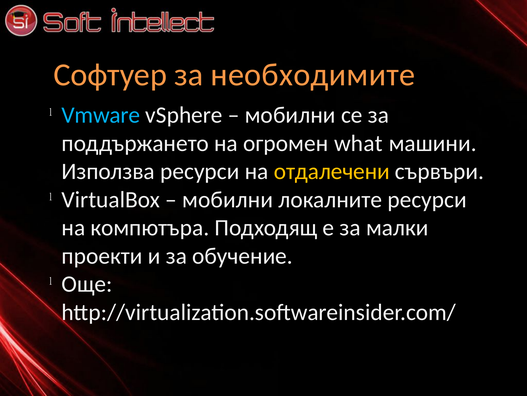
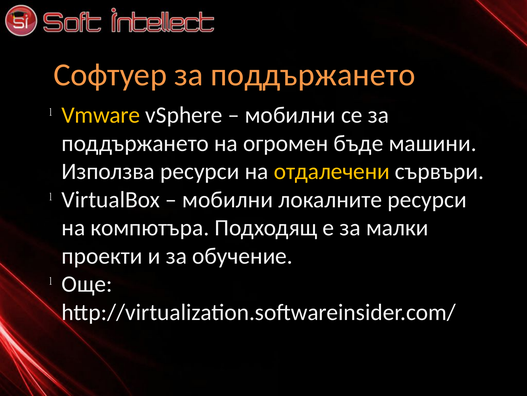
Софтуер за необходимите: необходимите -> поддържането
Vmware colour: light blue -> yellow
what: what -> бъде
